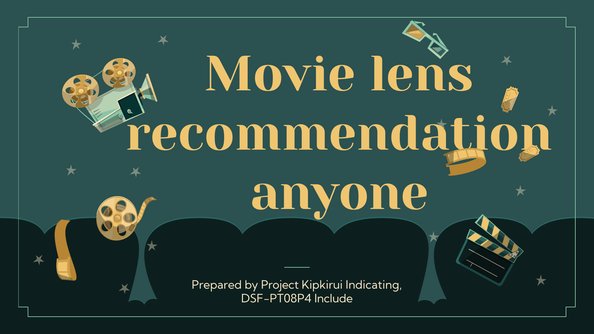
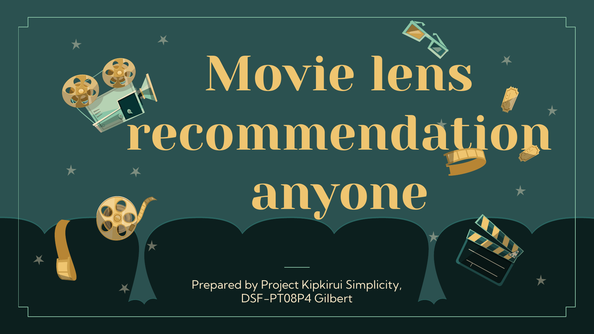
Indicating: Indicating -> Simplicity
Include: Include -> Gilbert
